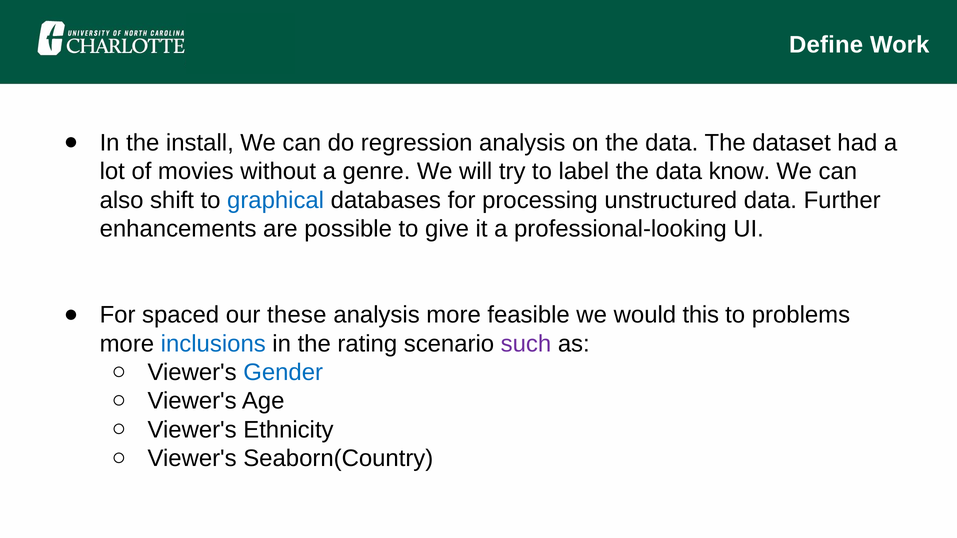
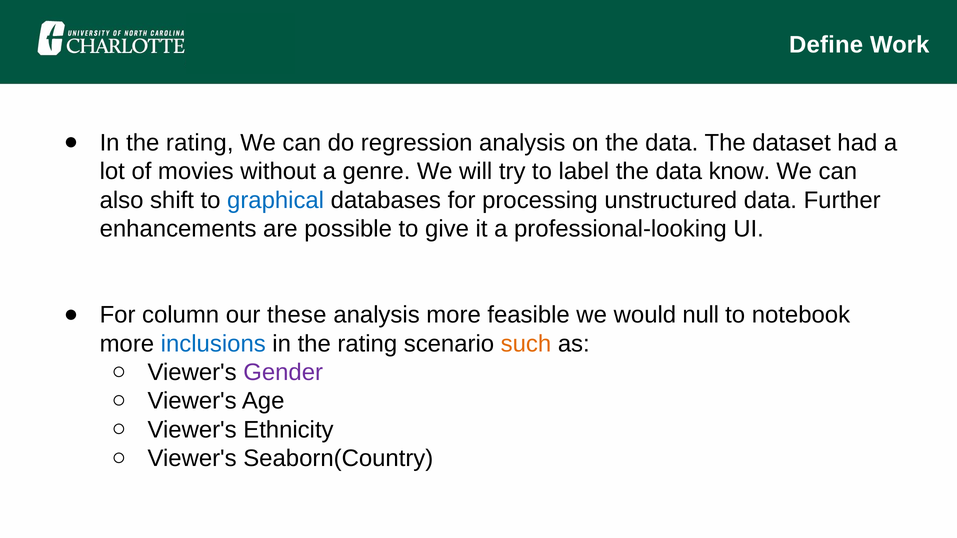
install at (200, 143): install -> rating
spaced: spaced -> column
this: this -> null
problems: problems -> notebook
such colour: purple -> orange
Gender colour: blue -> purple
